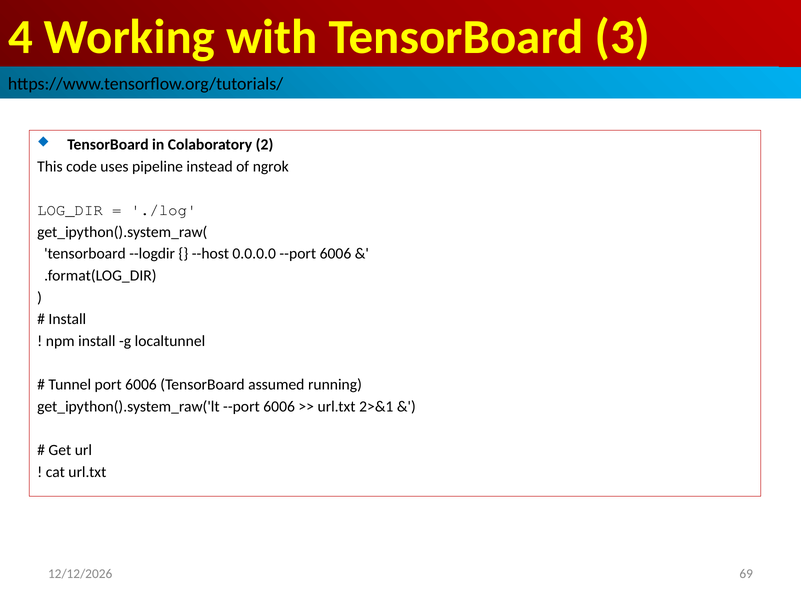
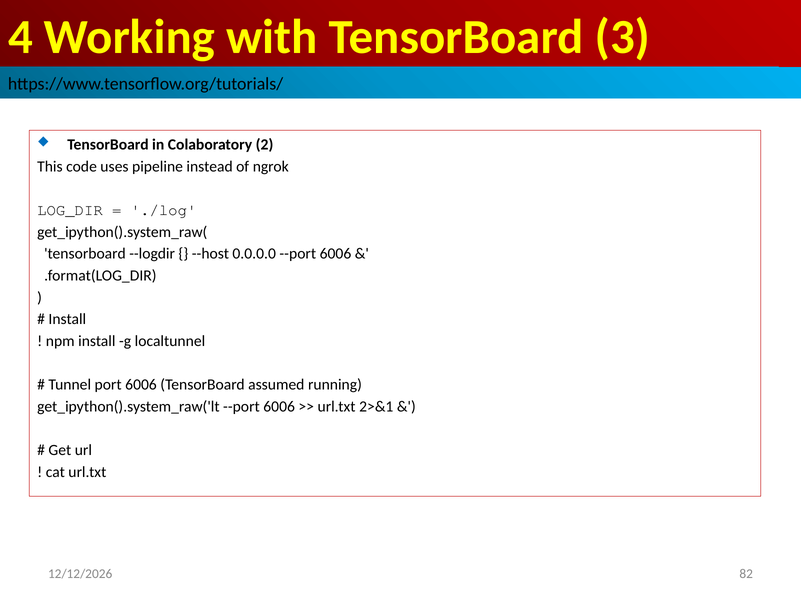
69: 69 -> 82
